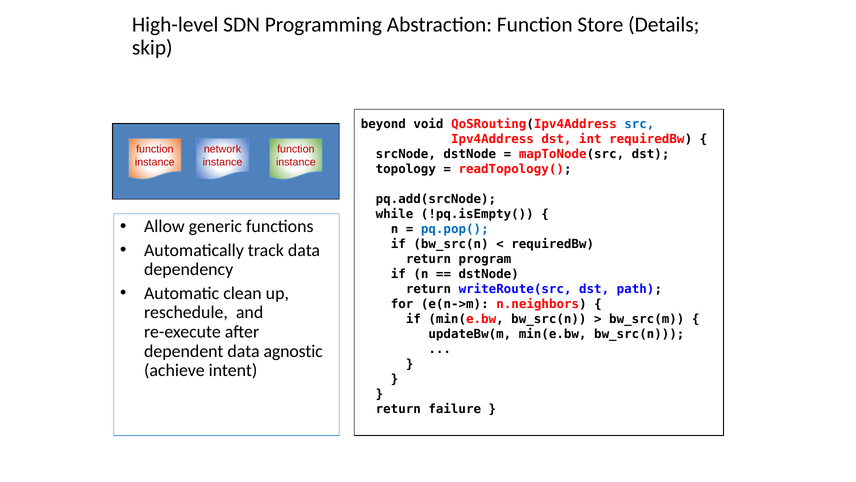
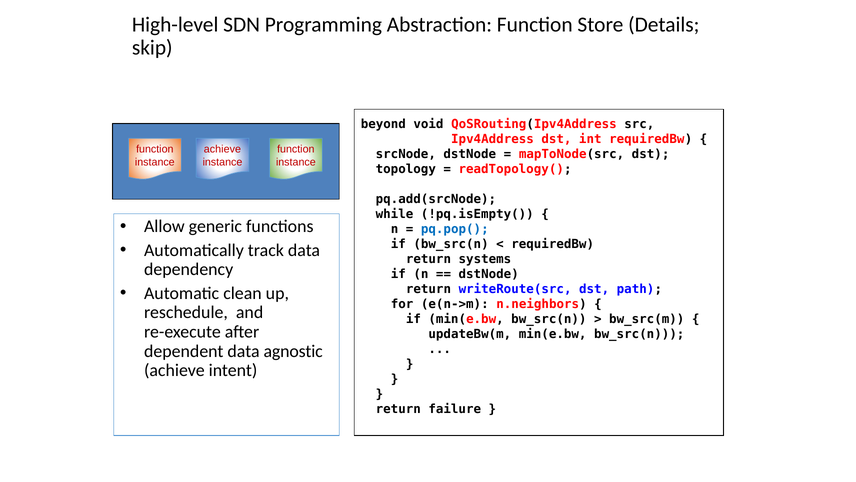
src colour: blue -> black
network at (222, 149): network -> achieve
program: program -> systems
